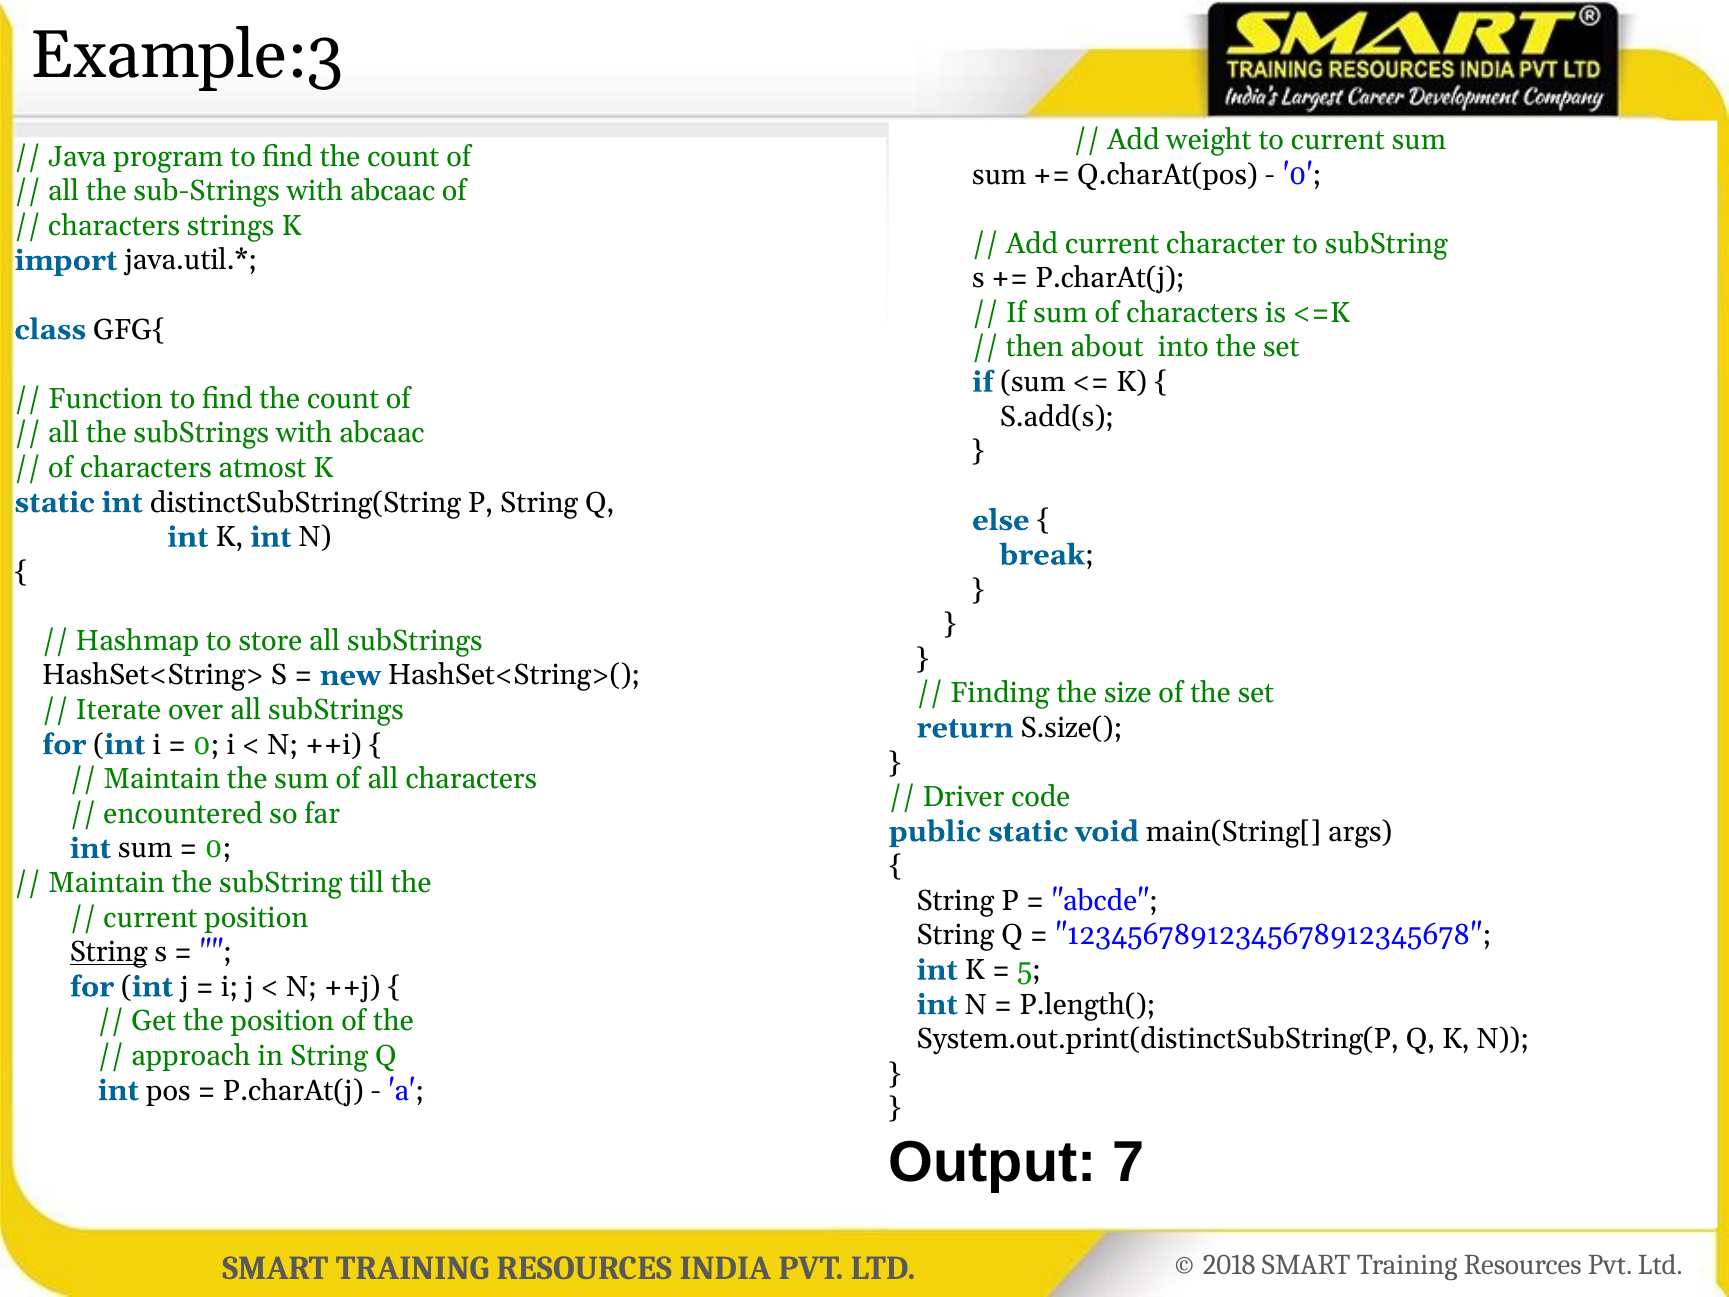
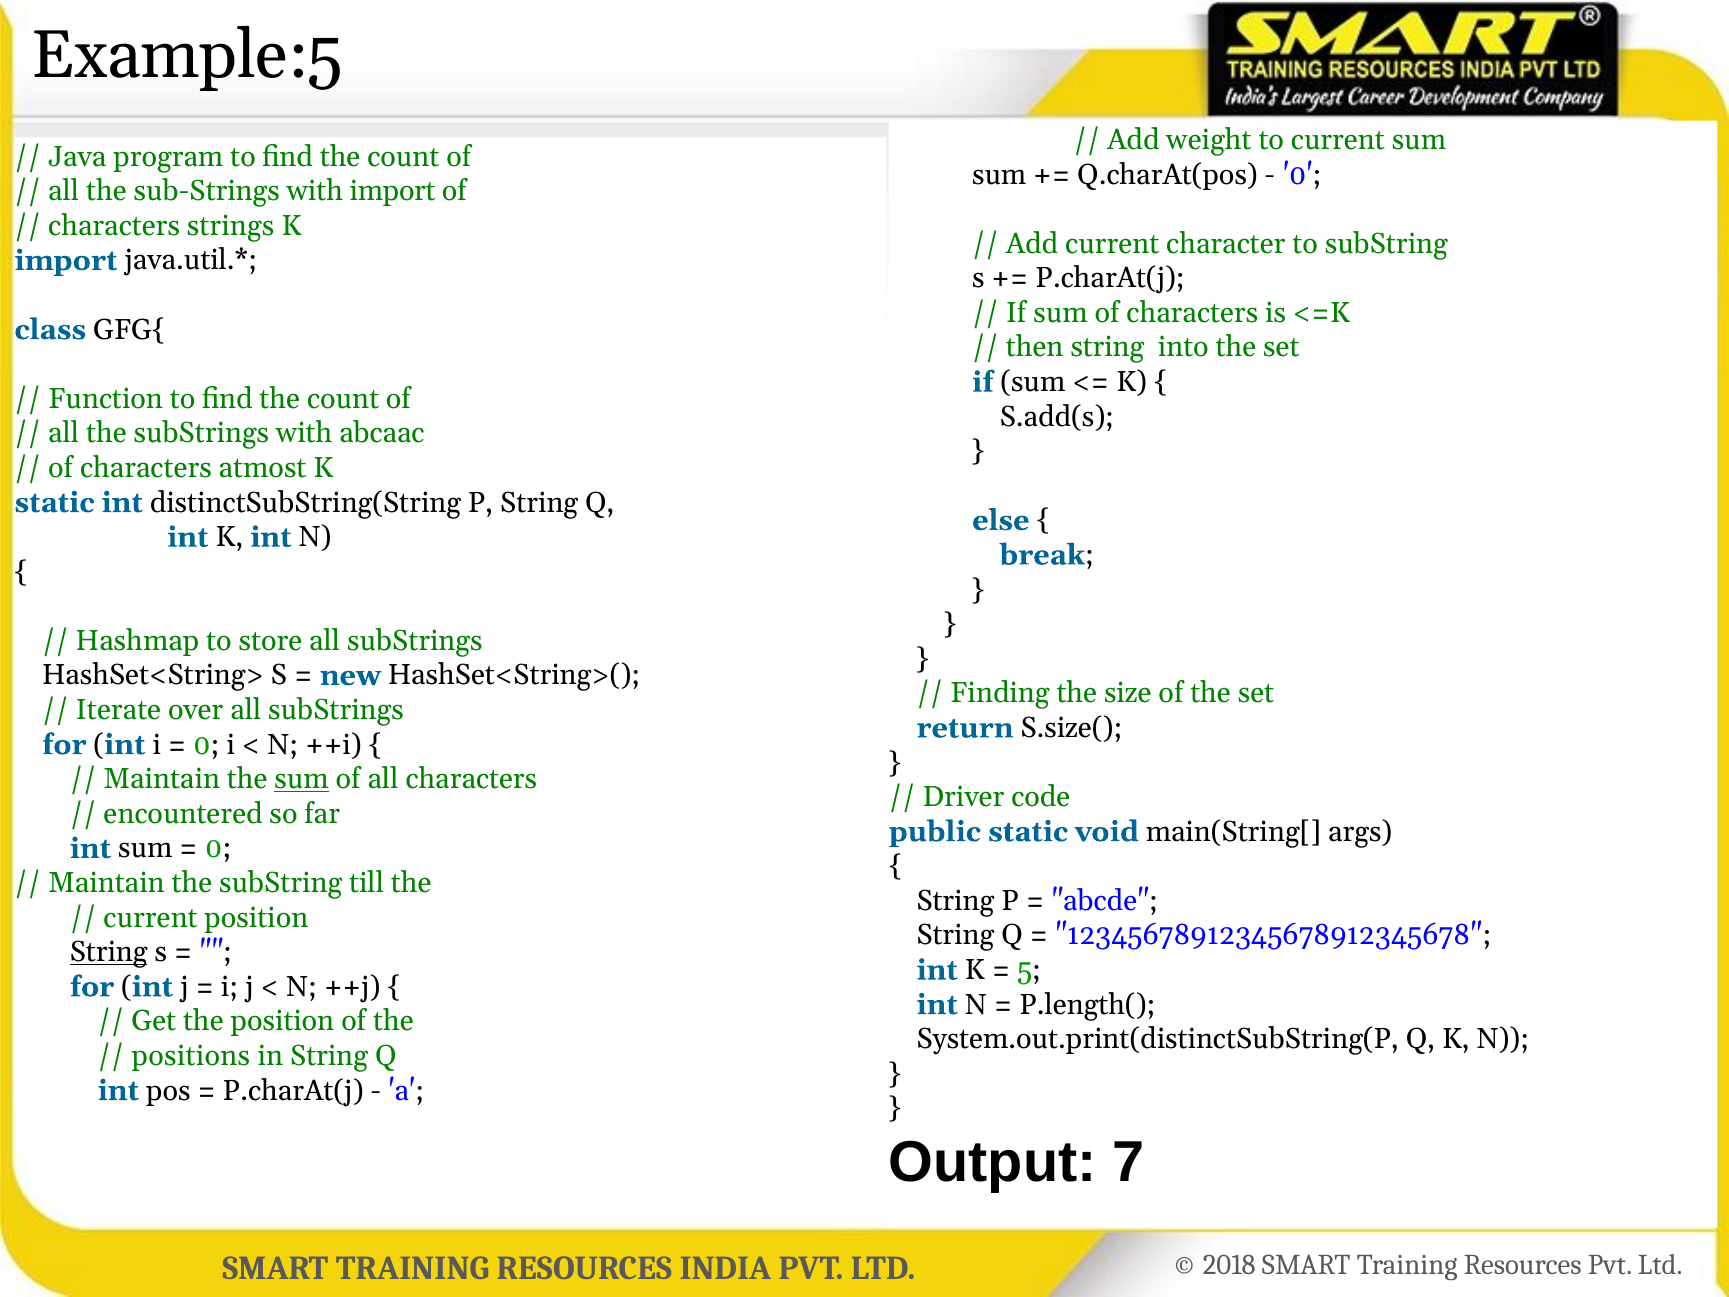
Example:3: Example:3 -> Example:5
sub-Strings with abcaac: abcaac -> import
then about: about -> string
sum at (302, 779) underline: none -> present
approach: approach -> positions
